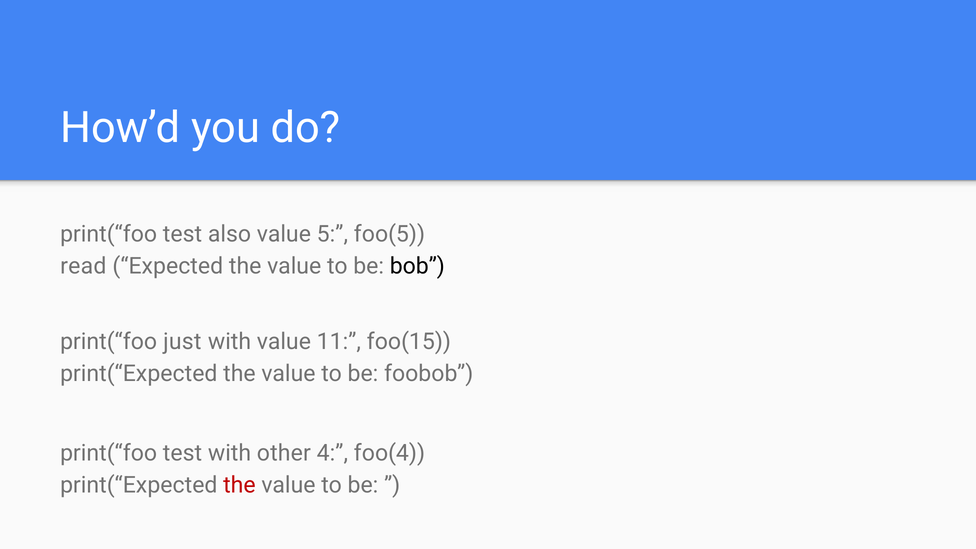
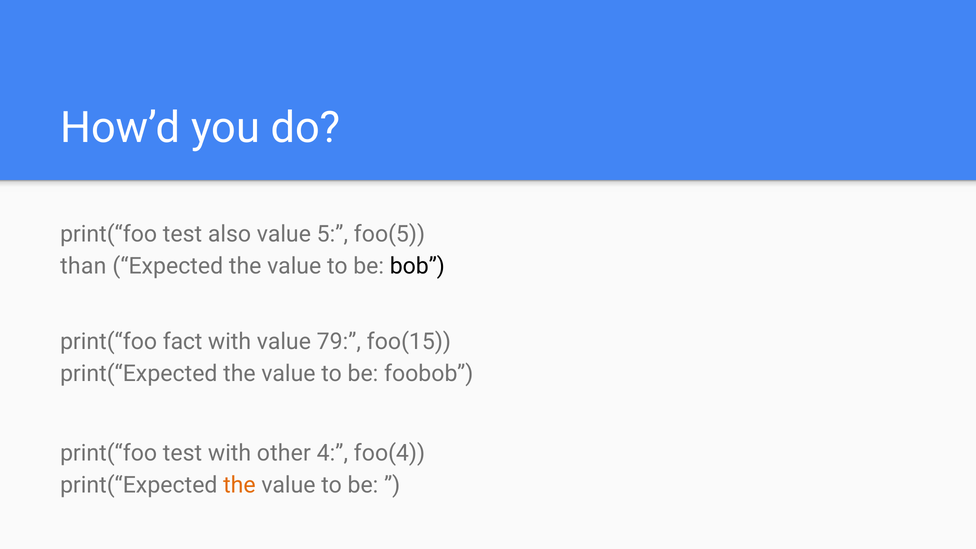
read: read -> than
just: just -> fact
11: 11 -> 79
the at (239, 485) colour: red -> orange
